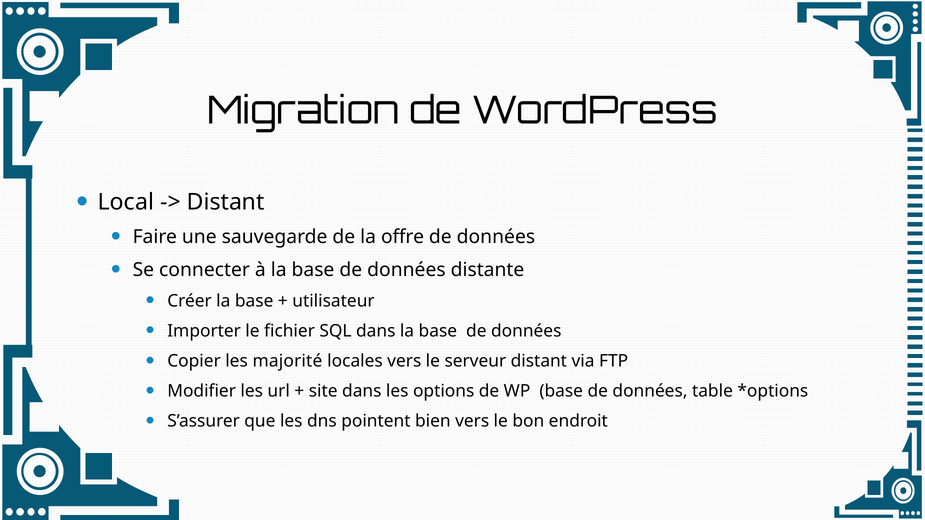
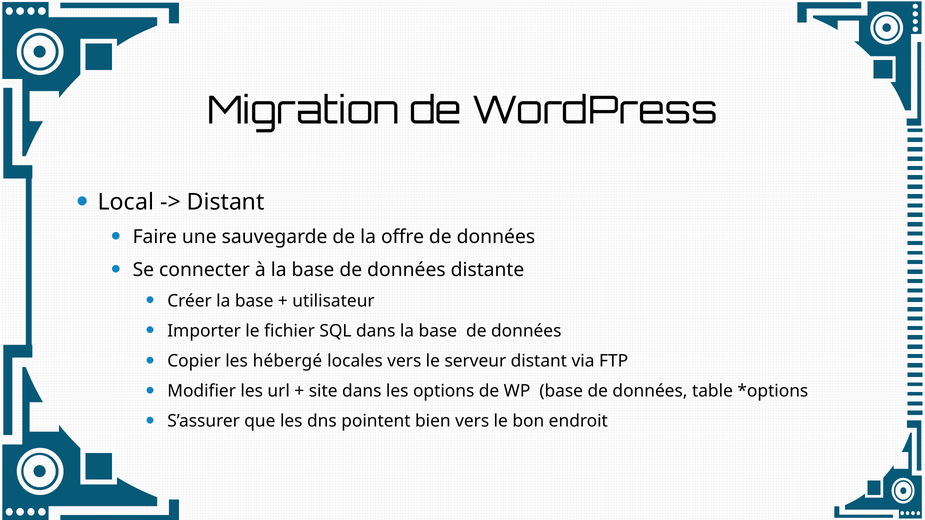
majorité: majorité -> hébergé
